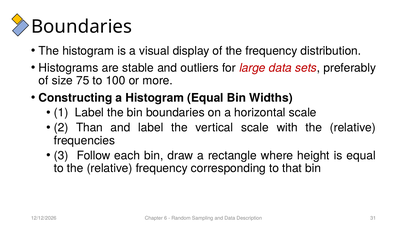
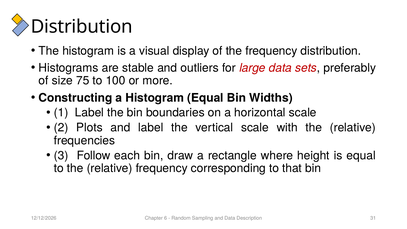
Boundaries at (82, 27): Boundaries -> Distribution
Than: Than -> Plots
